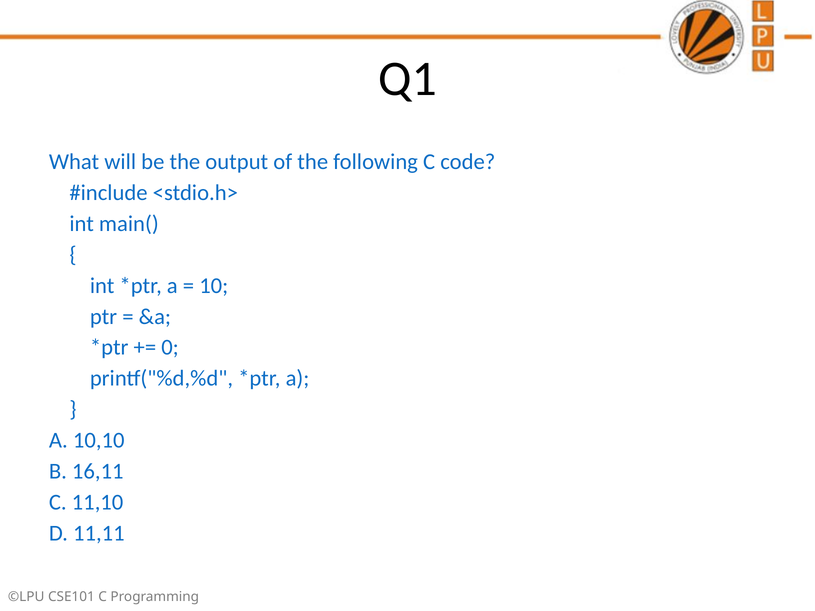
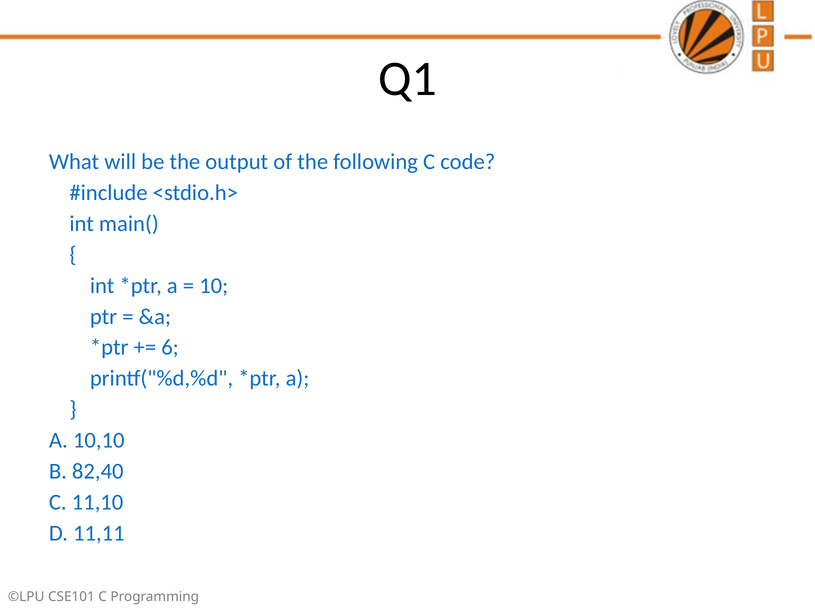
0: 0 -> 6
16,11: 16,11 -> 82,40
